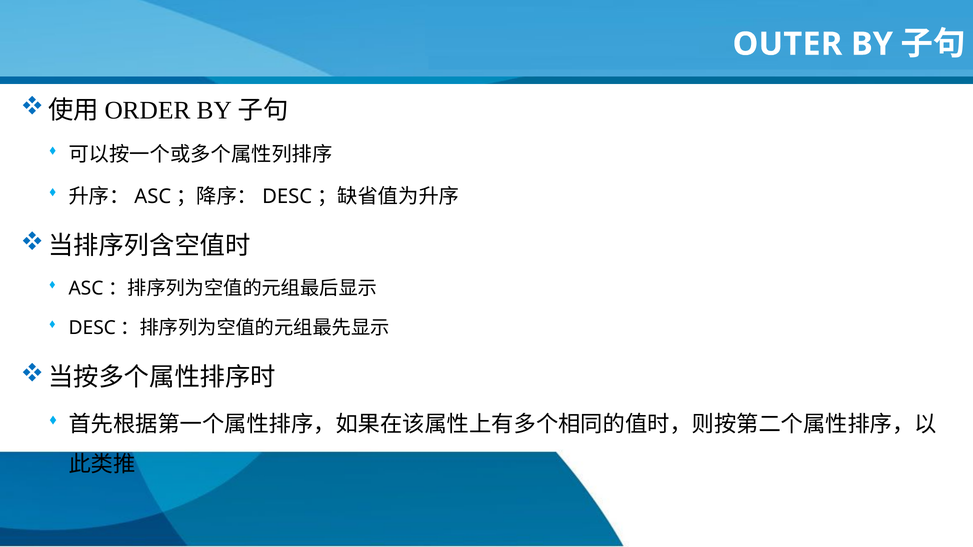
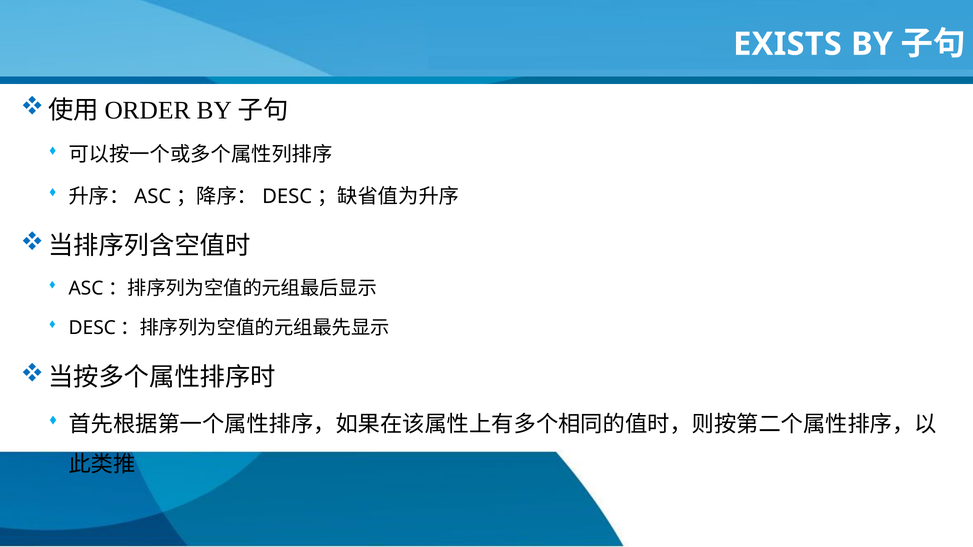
OUTER: OUTER -> EXISTS
